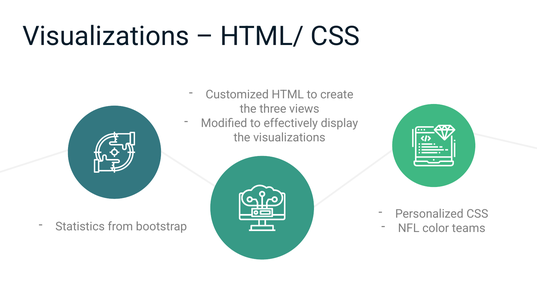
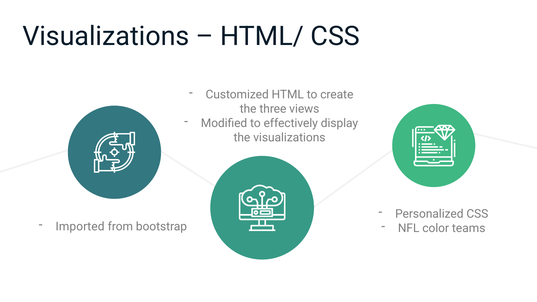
Statistics: Statistics -> Imported
